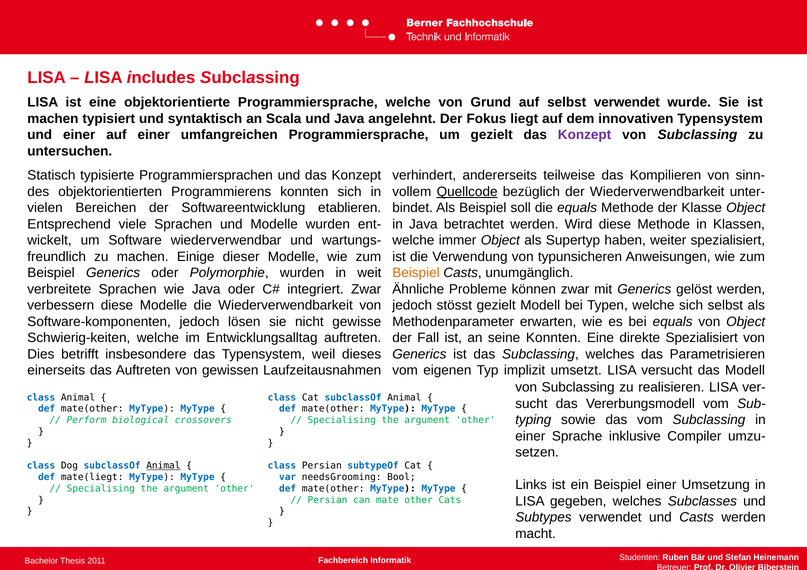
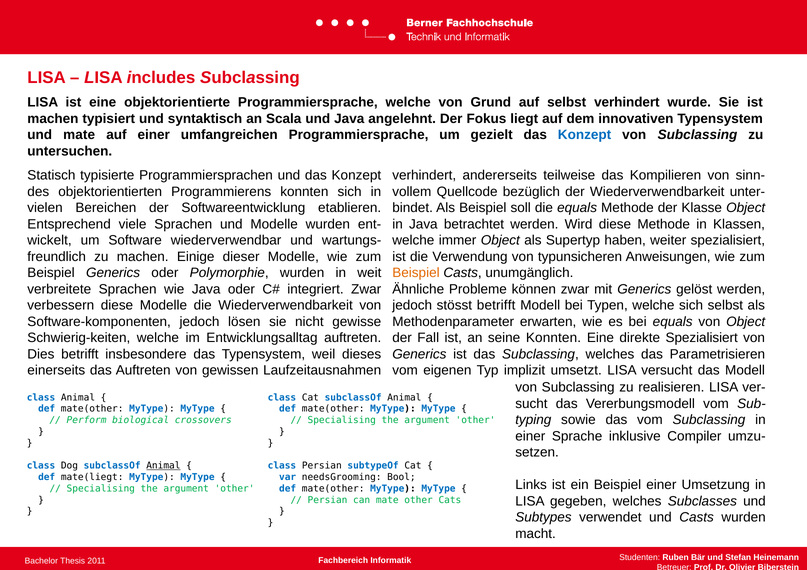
selbst verwendet: verwendet -> verhindert
und einer: einer -> mate
Konzept at (585, 135) colour: purple -> blue
Quellcode underline: present -> none
stösst gezielt: gezielt -> betrifft
Casts werden: werden -> wurden
